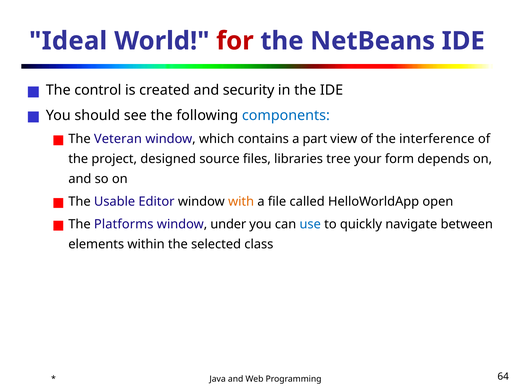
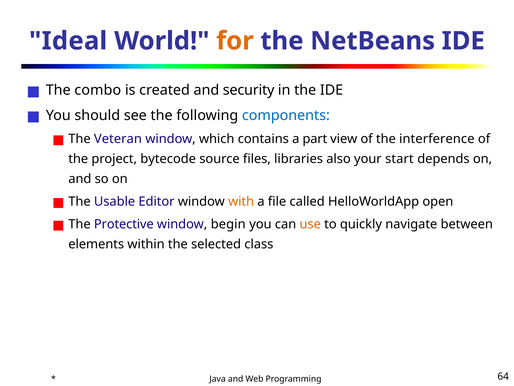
for colour: red -> orange
control: control -> combo
designed: designed -> bytecode
tree: tree -> also
form: form -> start
Platforms: Platforms -> Protective
under: under -> begin
use colour: blue -> orange
